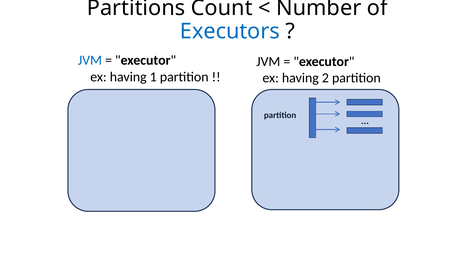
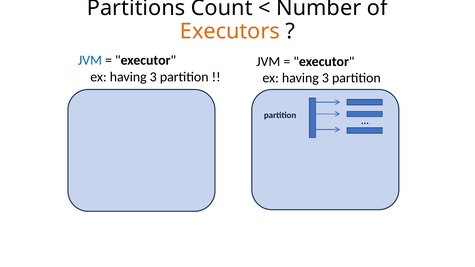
Executors colour: blue -> orange
1 at (153, 77): 1 -> 3
2 at (325, 78): 2 -> 3
